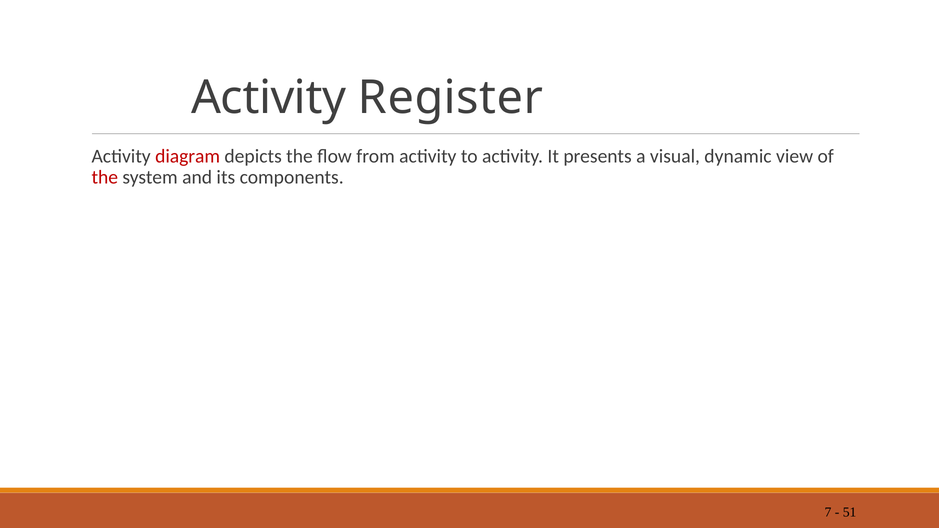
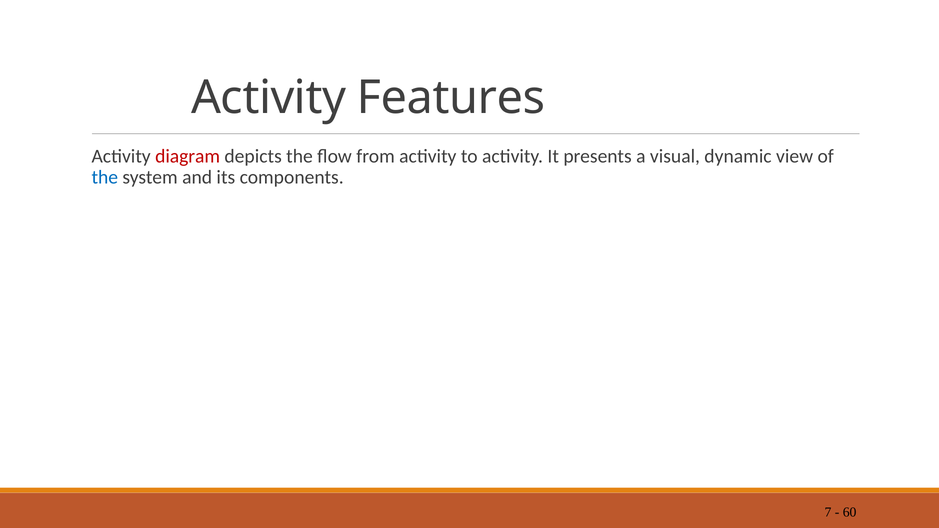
Register: Register -> Features
the at (105, 177) colour: red -> blue
51: 51 -> 60
